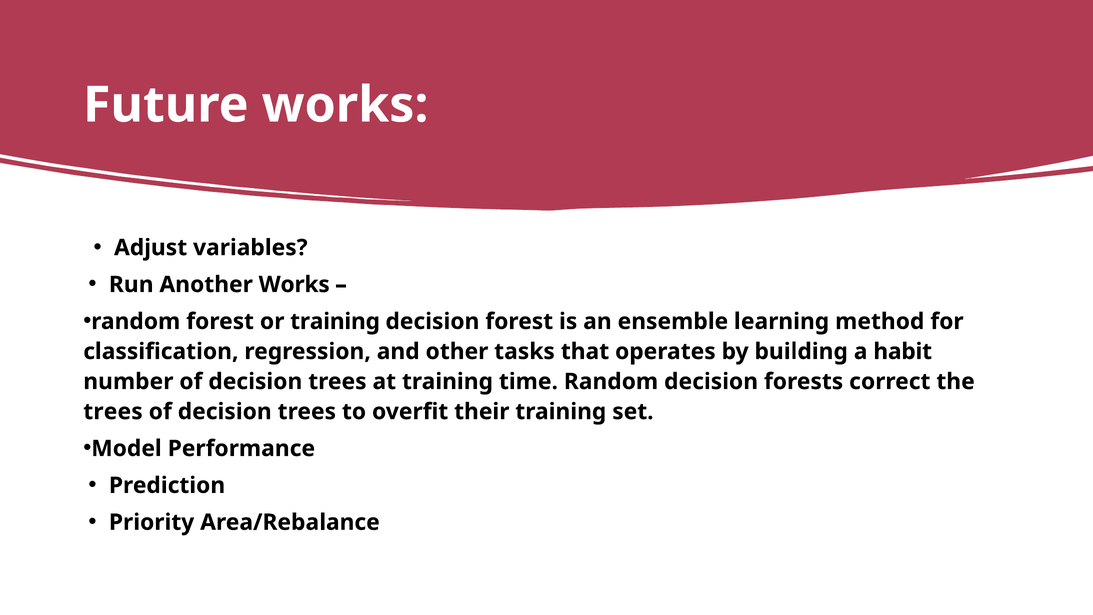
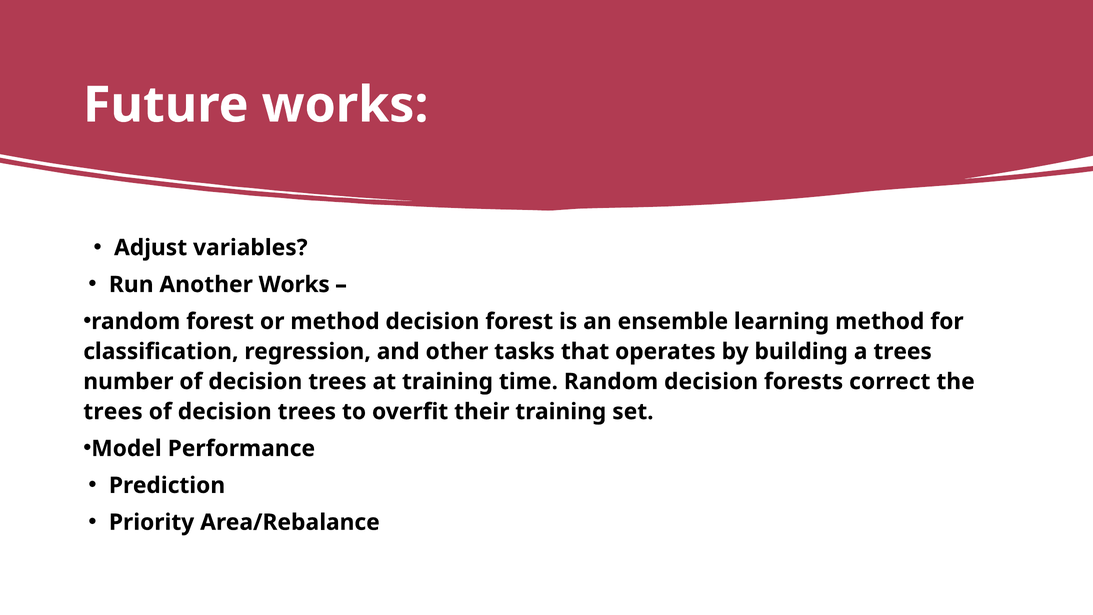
or training: training -> method
a habit: habit -> trees
